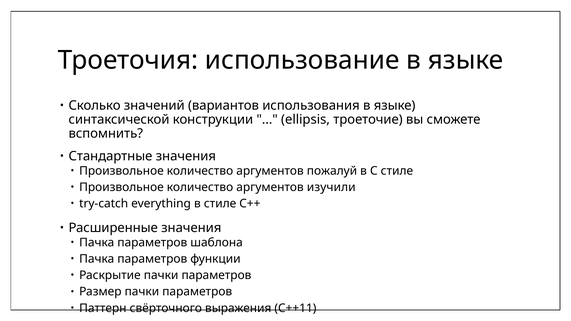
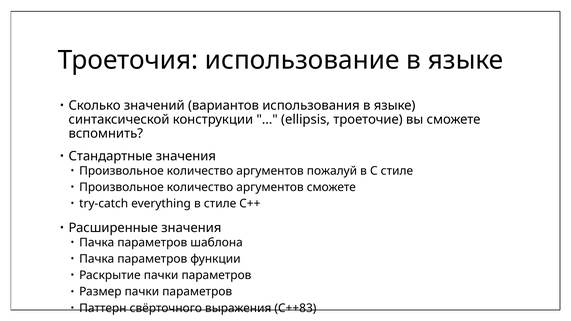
аргументов изучили: изучили -> сможете
C++11: C++11 -> C++83
